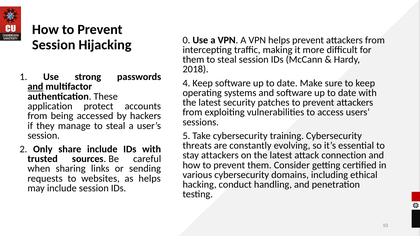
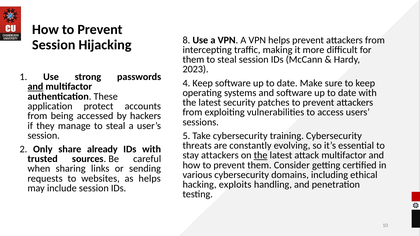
0: 0 -> 8
2018: 2018 -> 2023
share include: include -> already
the at (261, 155) underline: none -> present
attack connection: connection -> multifactor
conduct: conduct -> exploits
